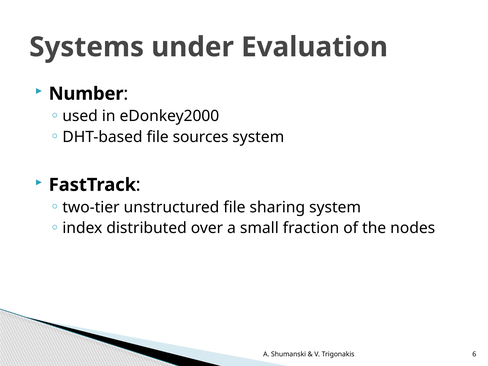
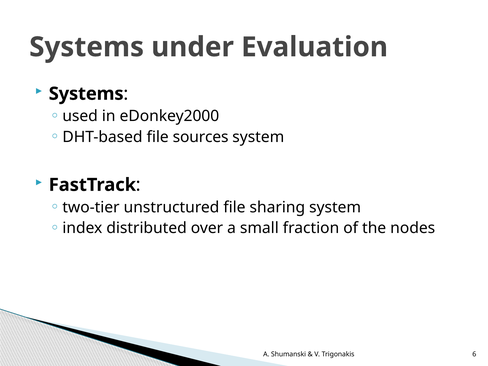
Number at (86, 94): Number -> Systems
